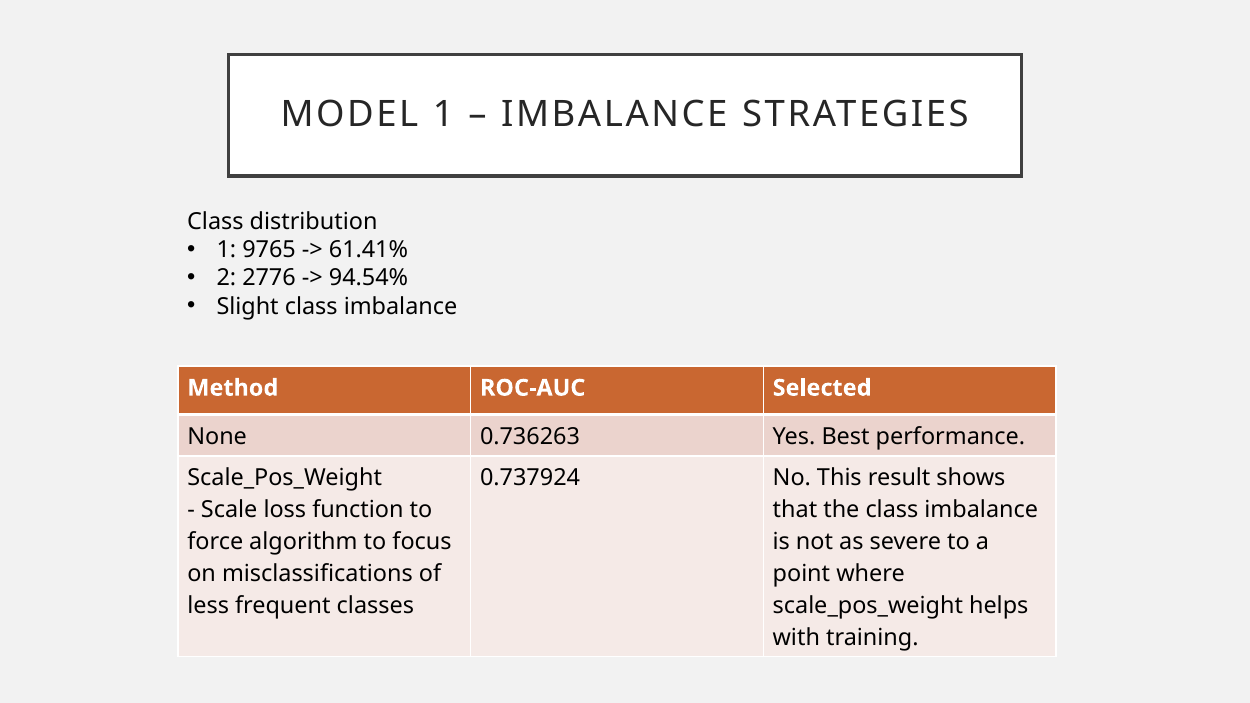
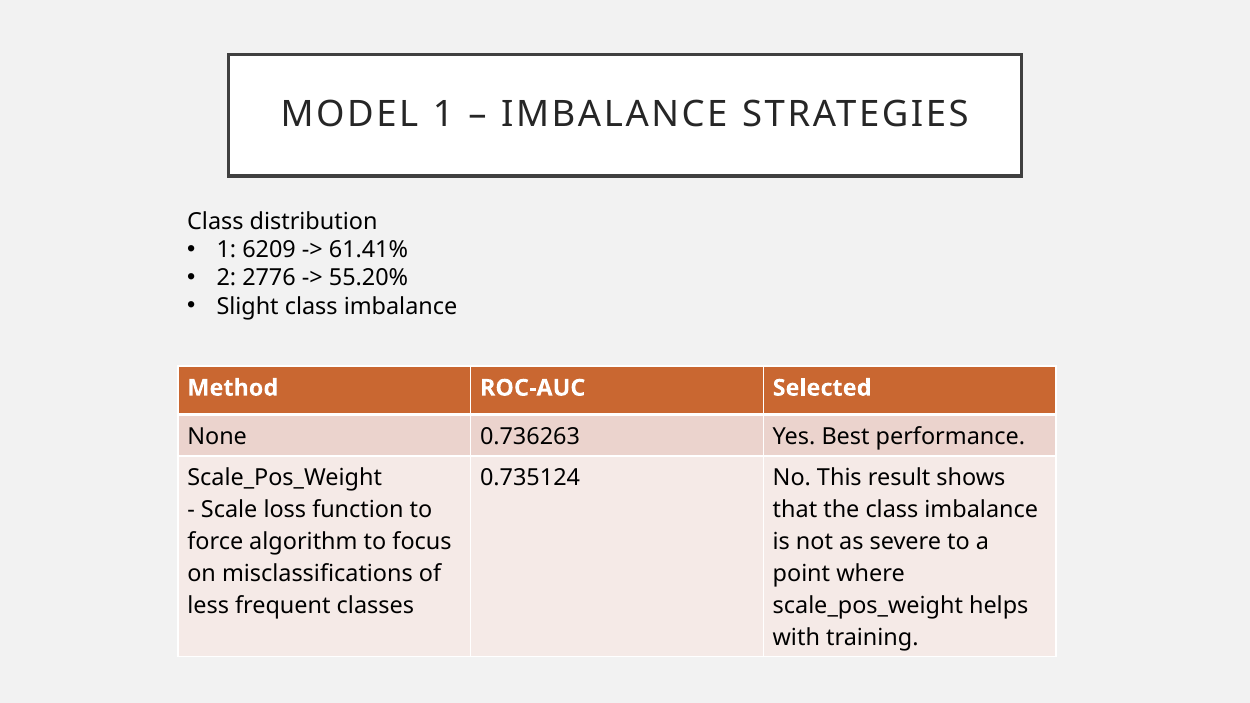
9765: 9765 -> 6209
94.54%: 94.54% -> 55.20%
0.737924: 0.737924 -> 0.735124
